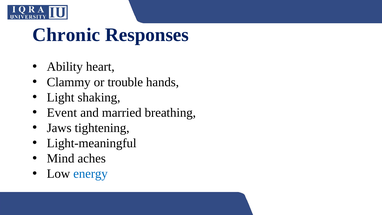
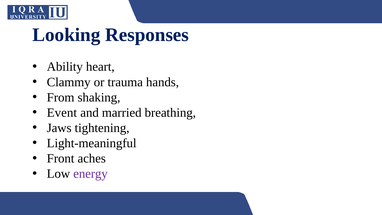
Chronic: Chronic -> Looking
trouble: trouble -> trauma
Light: Light -> From
Mind: Mind -> Front
energy colour: blue -> purple
